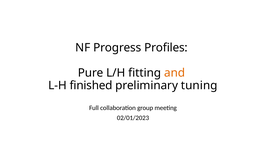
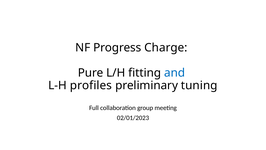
Profiles: Profiles -> Charge
and colour: orange -> blue
finished: finished -> profiles
